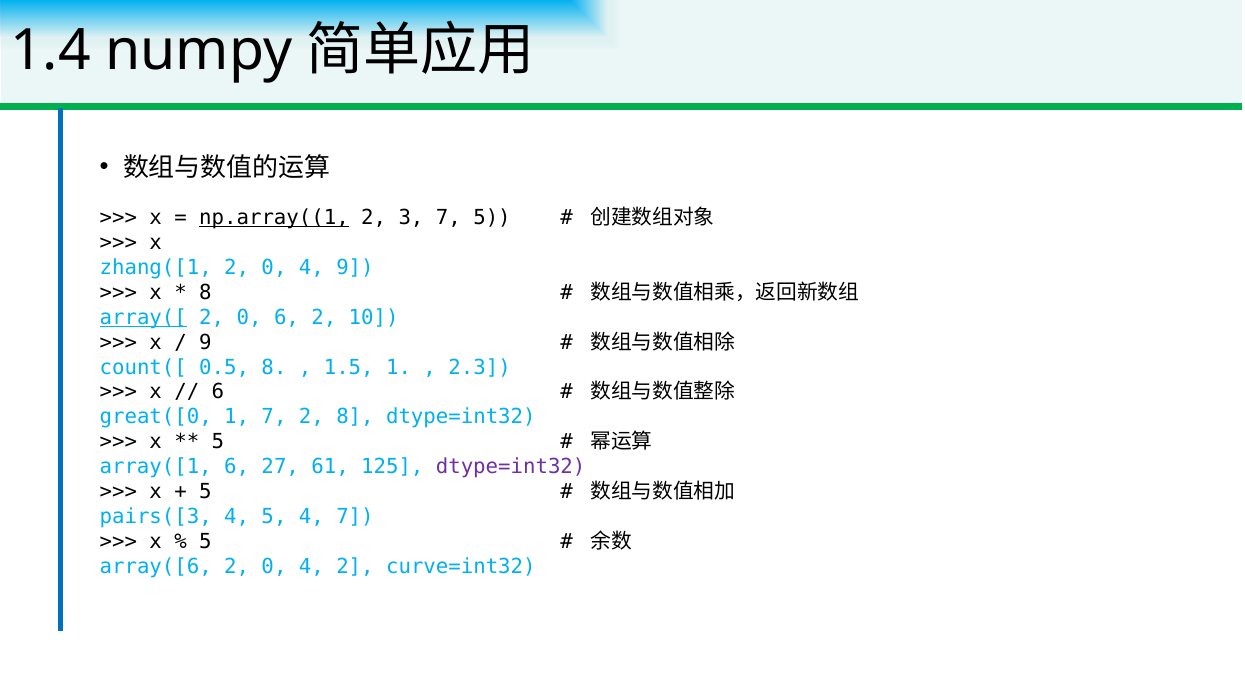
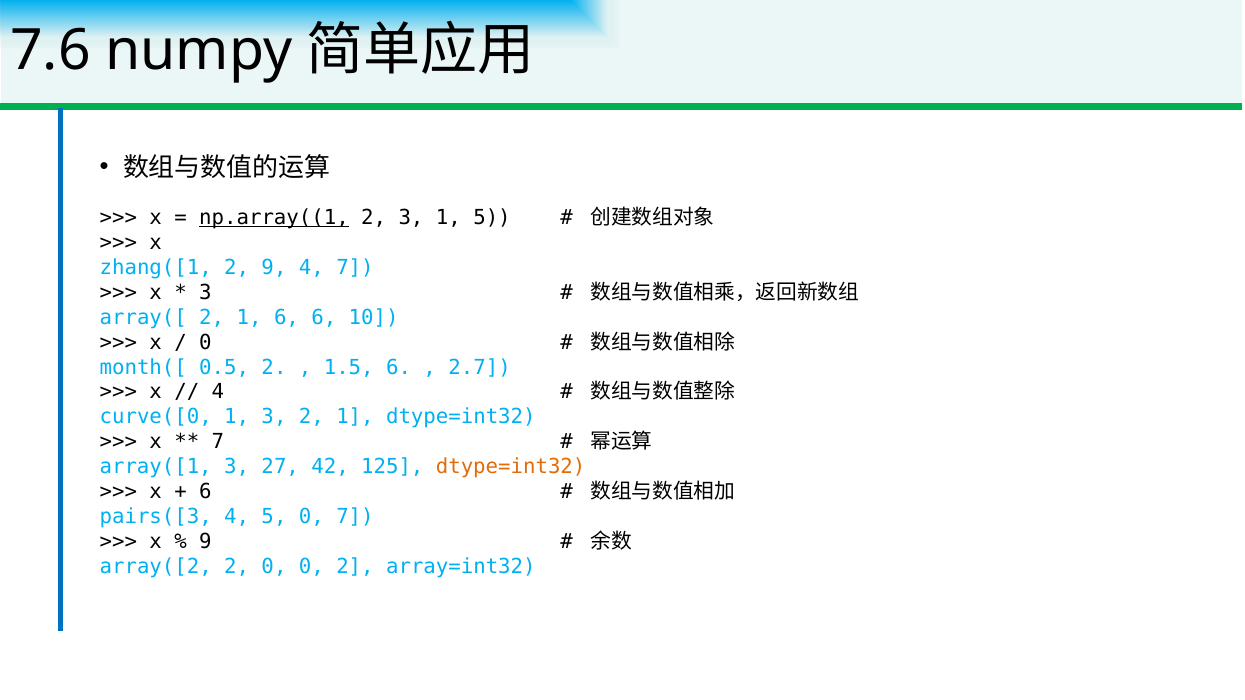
1.4: 1.4 -> 7.6
3 7: 7 -> 1
0 at (274, 268): 0 -> 9
4 9: 9 -> 7
8 at (205, 293): 8 -> 3
array([ underline: present -> none
0 at (249, 318): 0 -> 1
6 2: 2 -> 6
9 at (205, 342): 9 -> 0
count([: count([ -> month([
0.5 8: 8 -> 2
1.5 1: 1 -> 6
2.3: 2.3 -> 2.7
6 at (218, 392): 6 -> 4
great([0: great([0 -> curve([0
1 7: 7 -> 3
8 at (355, 417): 8 -> 1
5 at (218, 442): 5 -> 7
array([1 6: 6 -> 3
61: 61 -> 42
dtype=int32 at (511, 467) colour: purple -> orange
5 at (205, 492): 5 -> 6
5 4: 4 -> 0
5 at (205, 542): 5 -> 9
array([6: array([6 -> array([2
4 at (311, 566): 4 -> 0
curve=int32: curve=int32 -> array=int32
